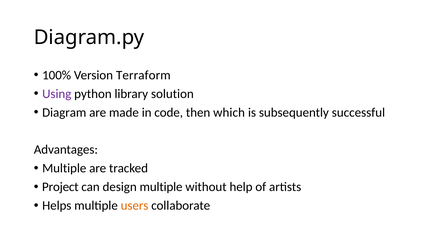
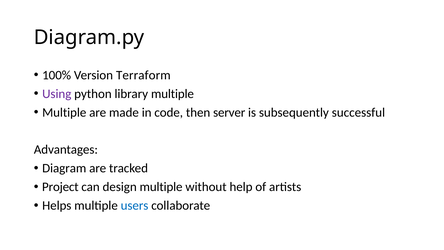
library solution: solution -> multiple
Diagram at (64, 112): Diagram -> Multiple
which: which -> server
Multiple at (64, 168): Multiple -> Diagram
users colour: orange -> blue
